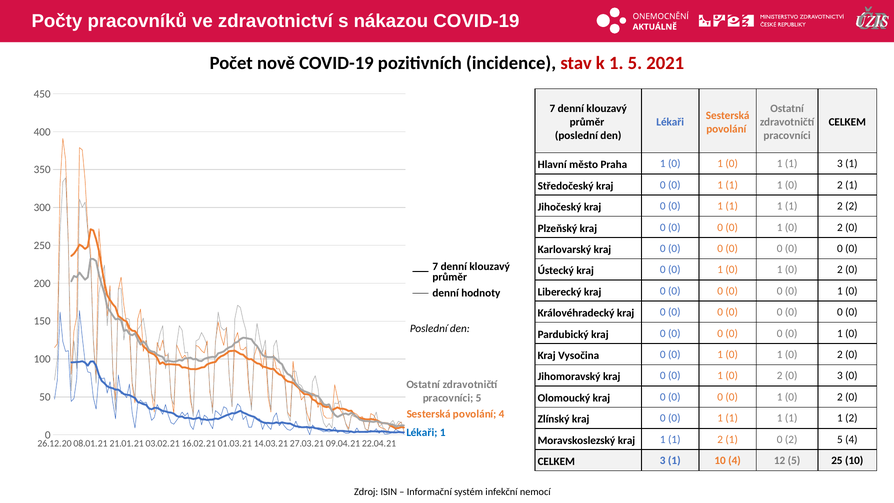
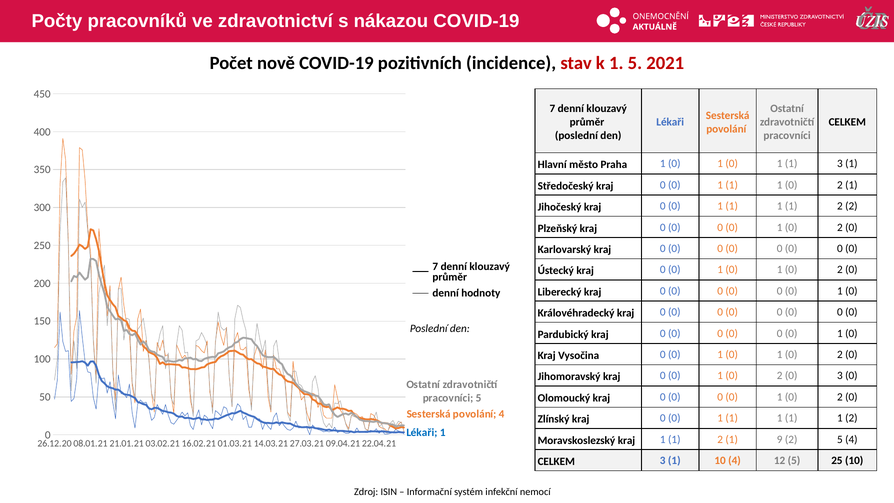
2 1 0: 0 -> 9
